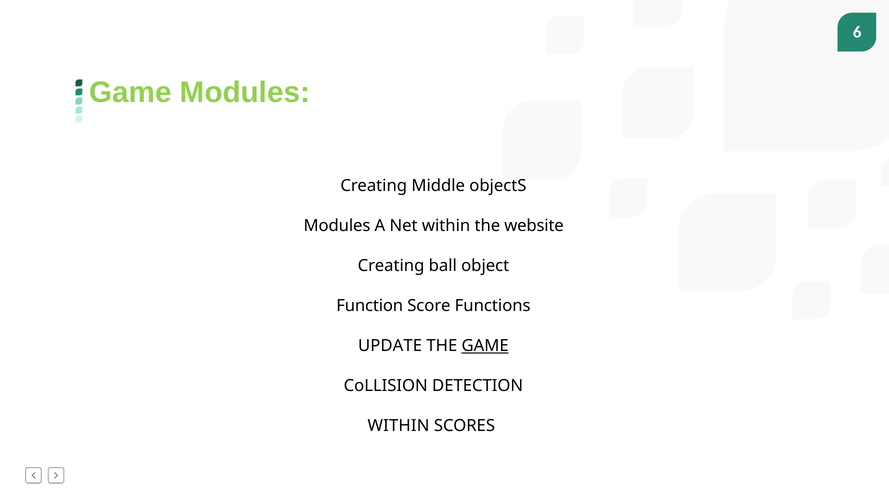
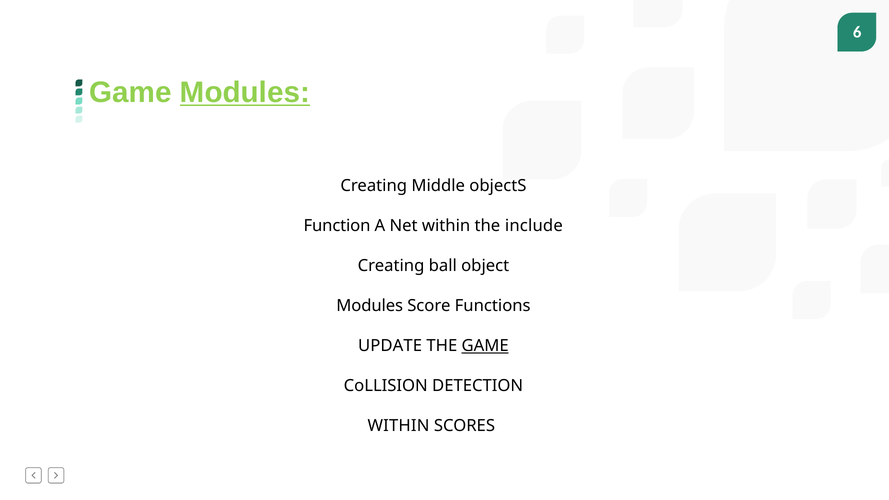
Modules at (245, 92) underline: none -> present
Modules at (337, 226): Modules -> Function
website: website -> include
Function at (370, 306): Function -> Modules
